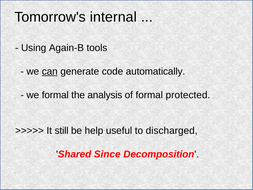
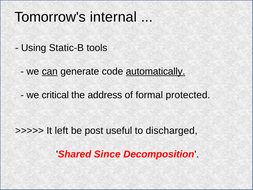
Again-B: Again-B -> Static-B
automatically underline: none -> present
we formal: formal -> critical
analysis: analysis -> address
still: still -> left
help: help -> post
